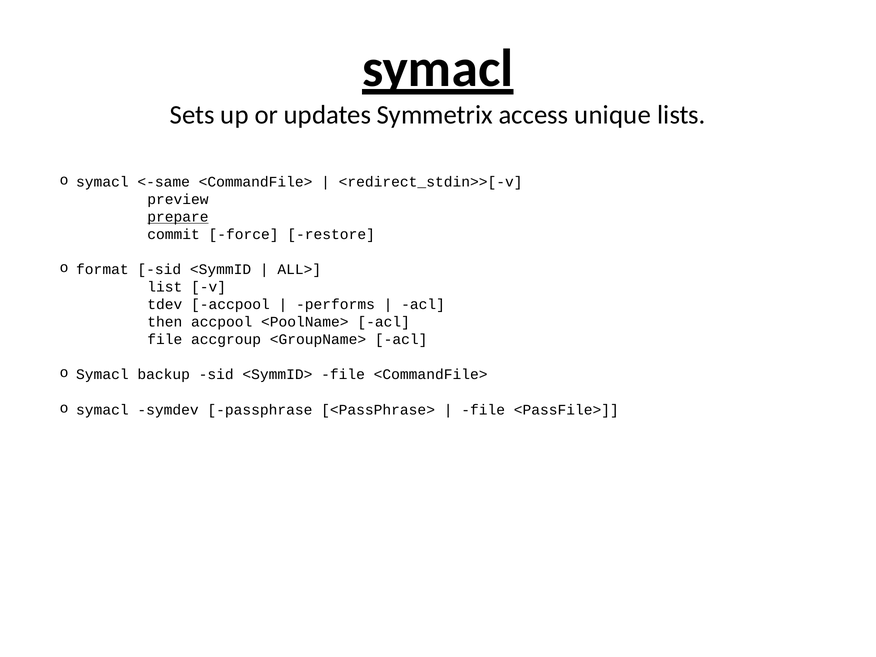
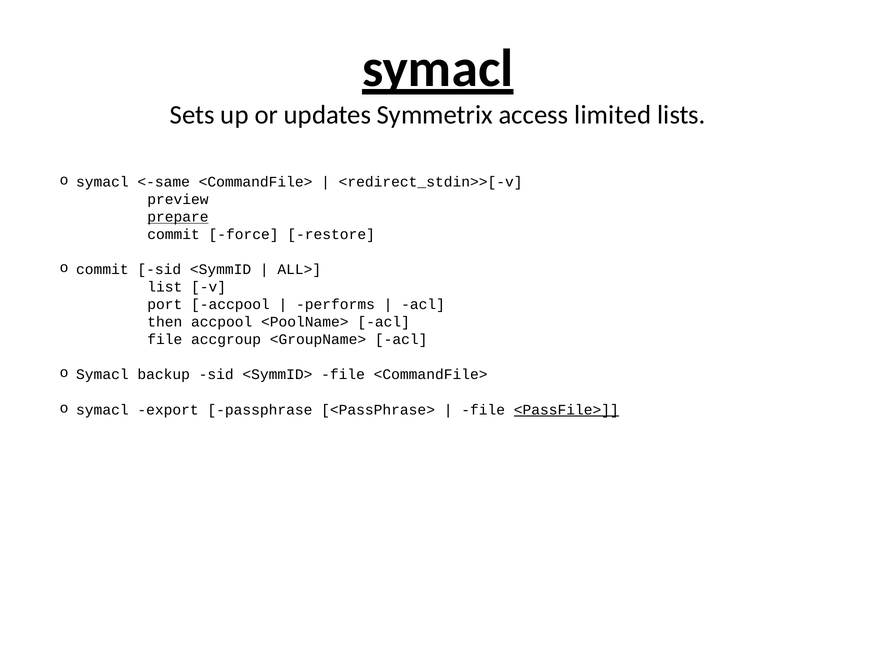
unique: unique -> limited
format at (102, 270): format -> commit
tdev: tdev -> port
symdev: symdev -> export
<PassFile> underline: none -> present
